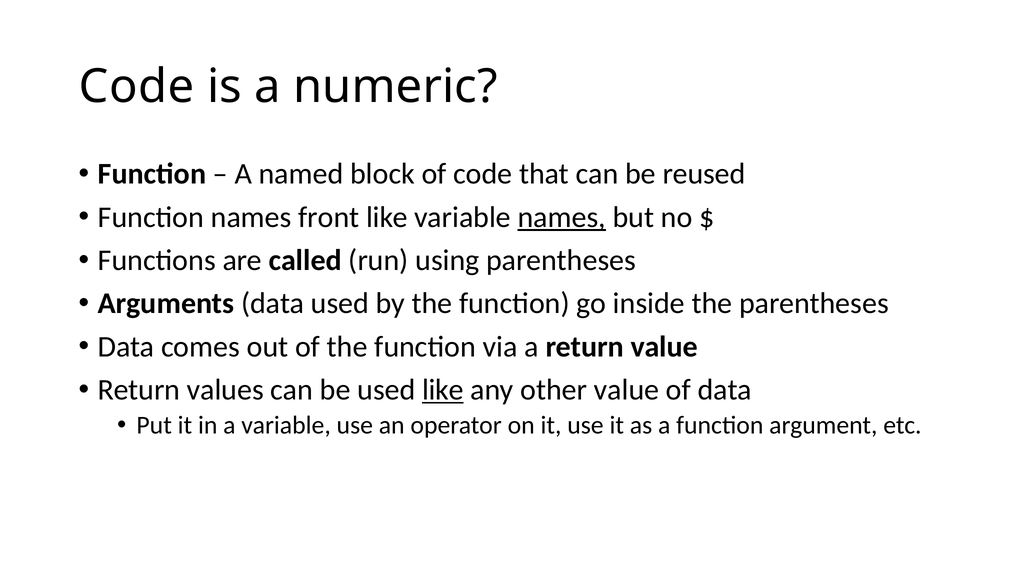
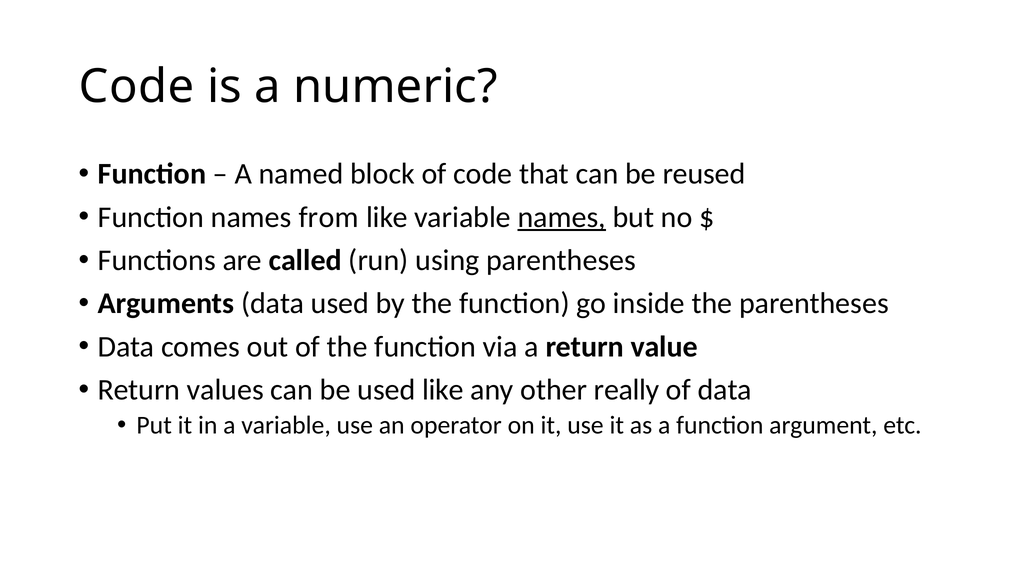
front: front -> from
like at (443, 390) underline: present -> none
other value: value -> really
